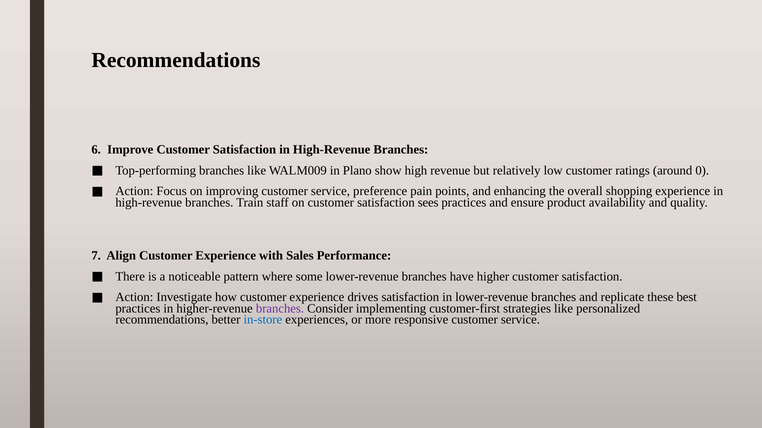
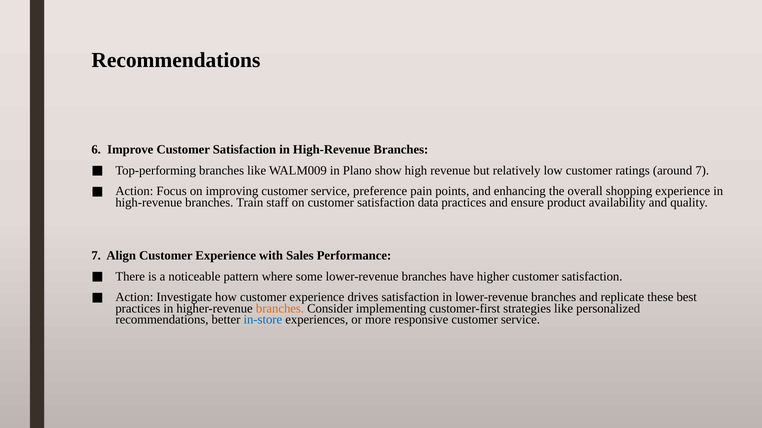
around 0: 0 -> 7
sees: sees -> data
branches at (280, 309) colour: purple -> orange
